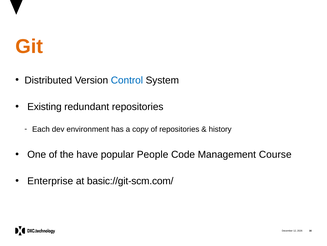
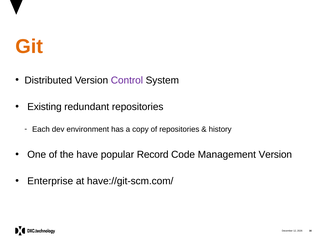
Control colour: blue -> purple
People: People -> Record
Management Course: Course -> Version
basic://git-scm.com/: basic://git-scm.com/ -> have://git-scm.com/
